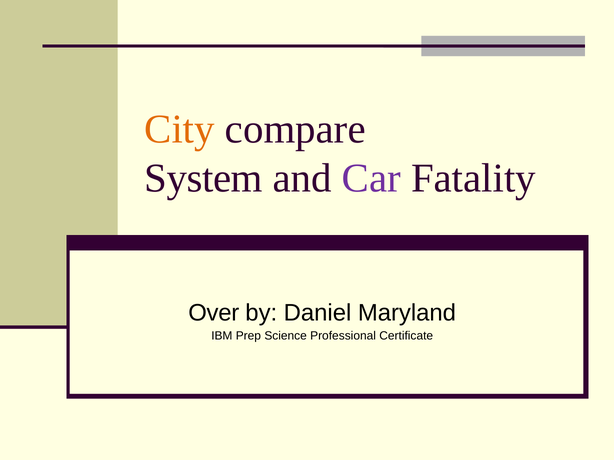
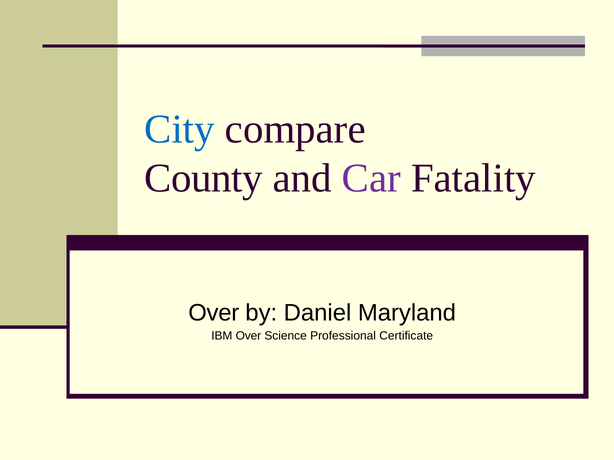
City colour: orange -> blue
System: System -> County
IBM Prep: Prep -> Over
